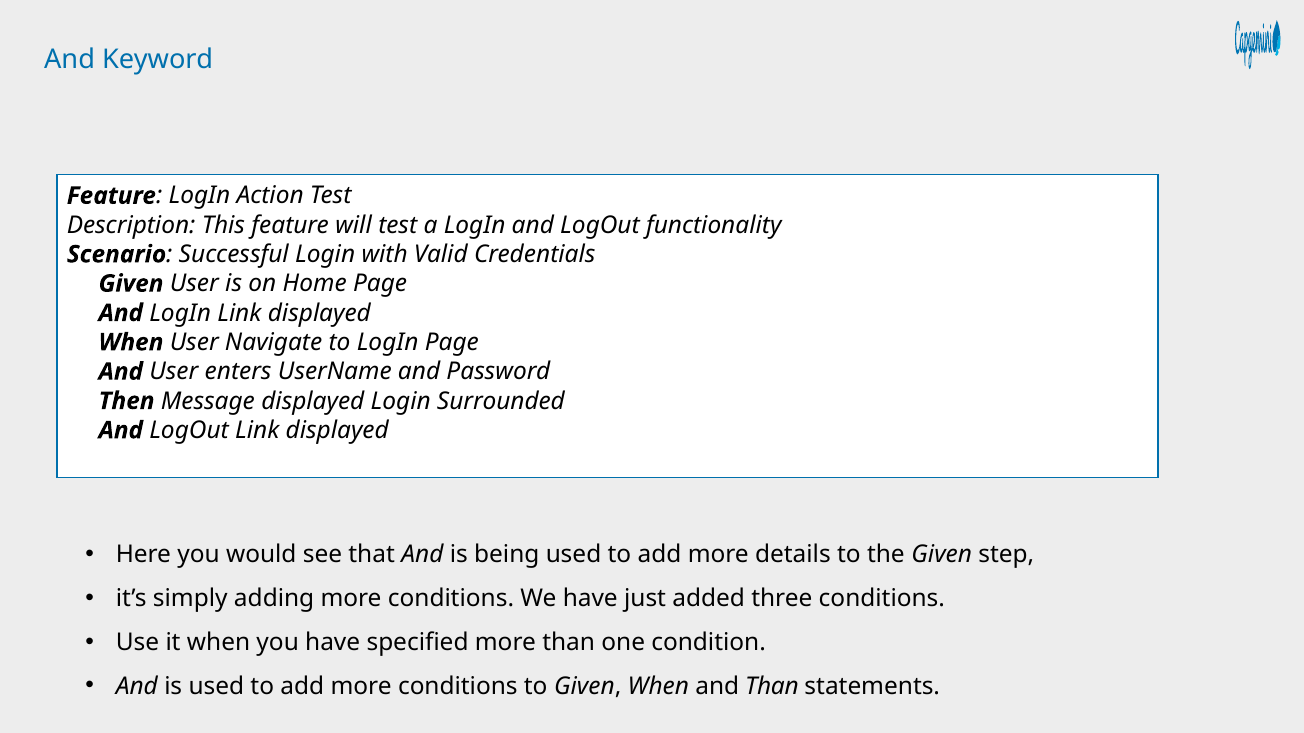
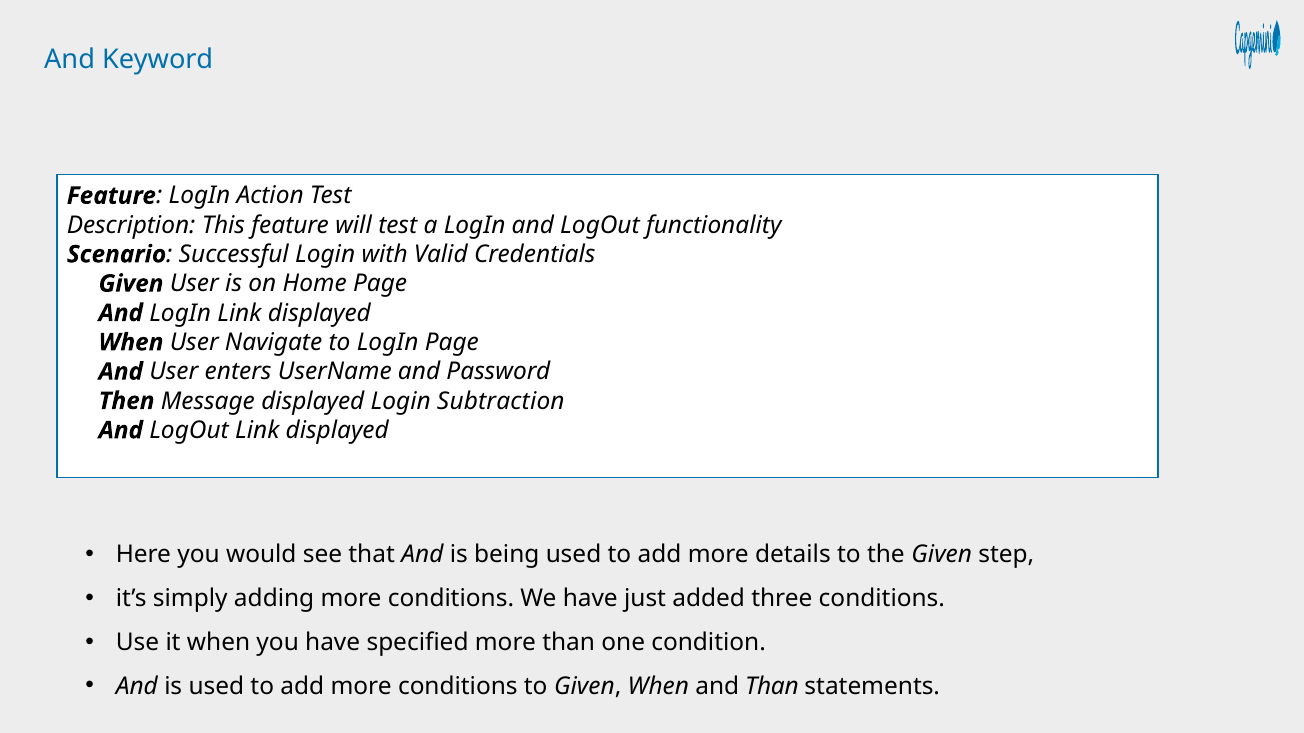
Surrounded: Surrounded -> Subtraction
